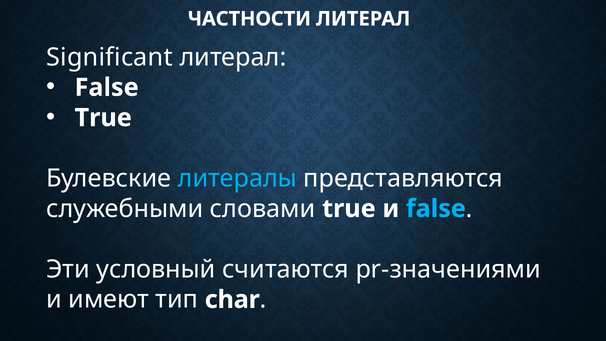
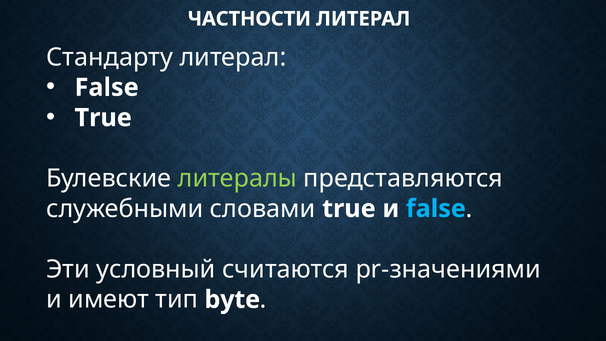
Significant: Significant -> Стандарту
литералы colour: light blue -> light green
char: char -> byte
